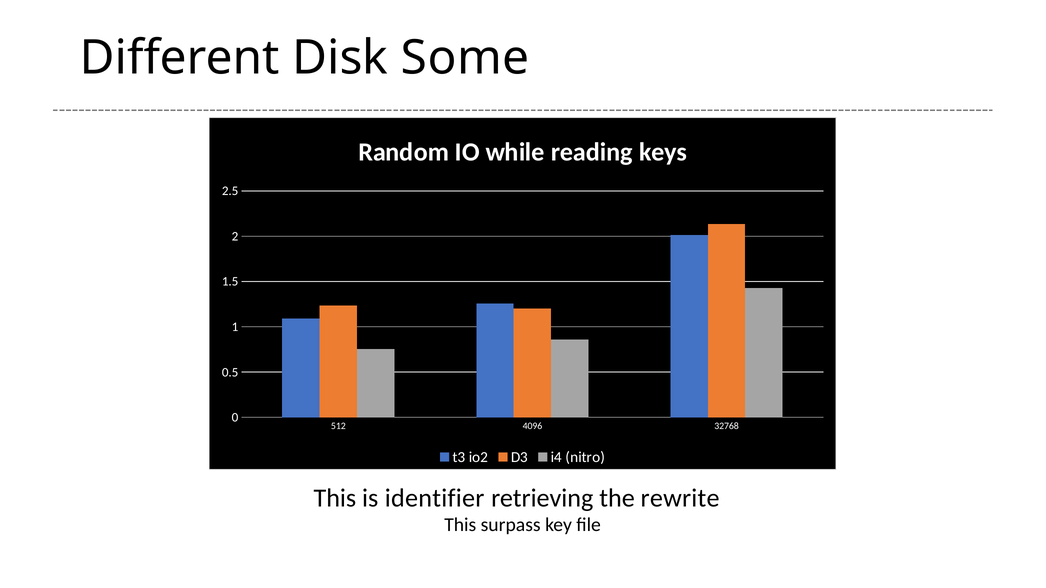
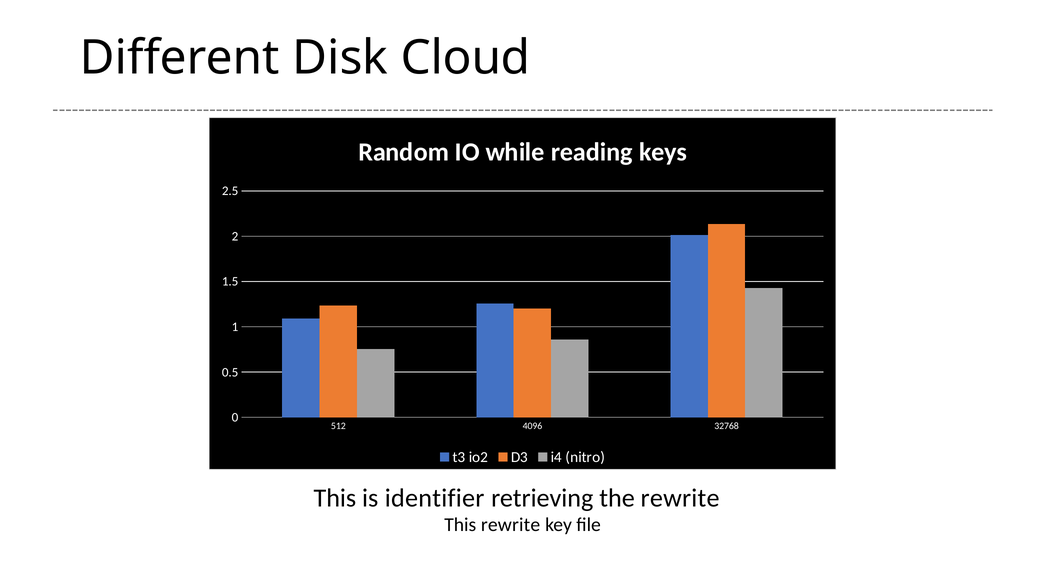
Some: Some -> Cloud
This surpass: surpass -> rewrite
